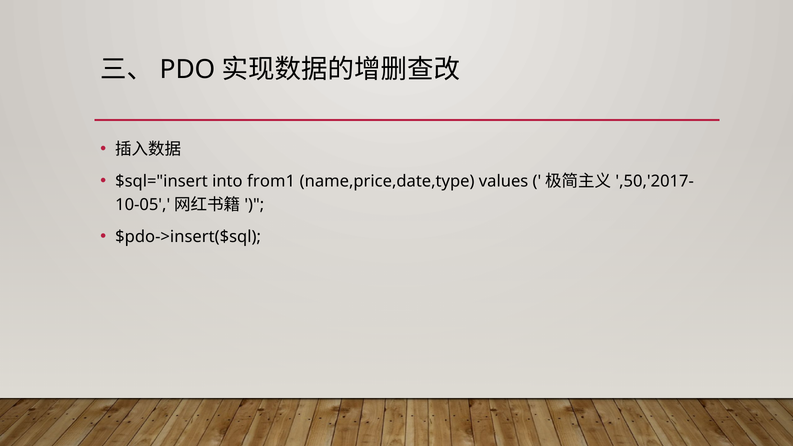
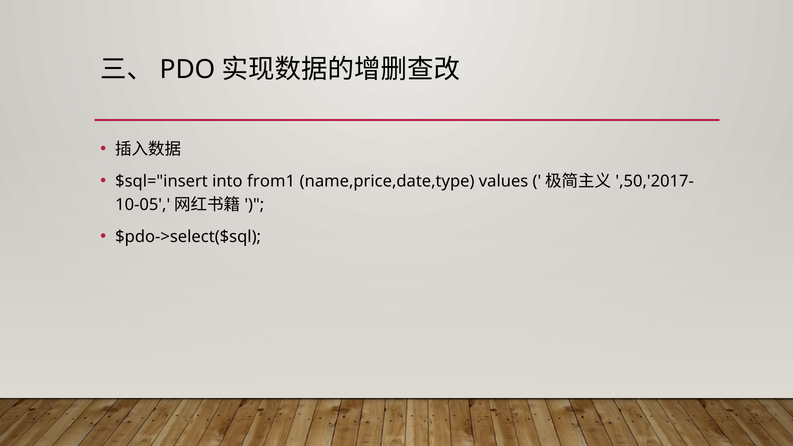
$pdo->insert($sql: $pdo->insert($sql -> $pdo->select($sql
